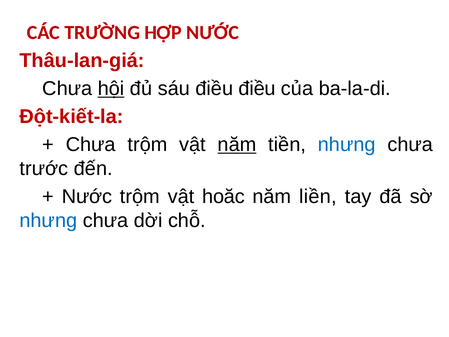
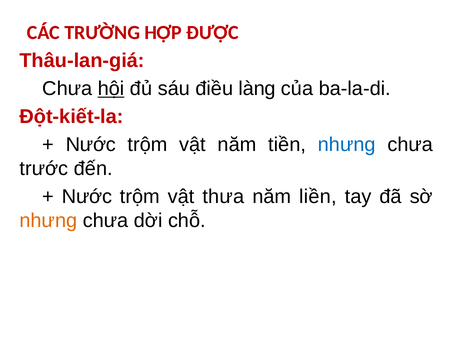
HỢP NƯỚC: NƯỚC -> ĐƯỢC
điều điều: điều -> làng
Chưa at (91, 144): Chưa -> Nước
năm at (237, 144) underline: present -> none
hoăc: hoăc -> thưa
nhưng at (48, 220) colour: blue -> orange
